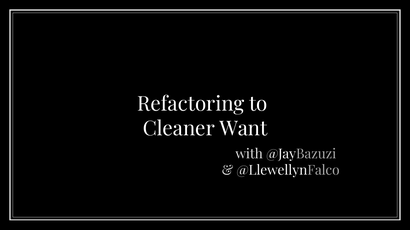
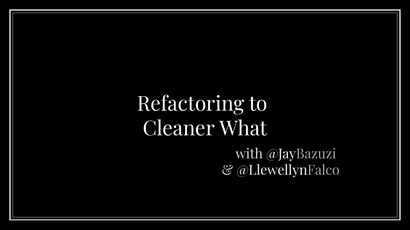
Want: Want -> What
